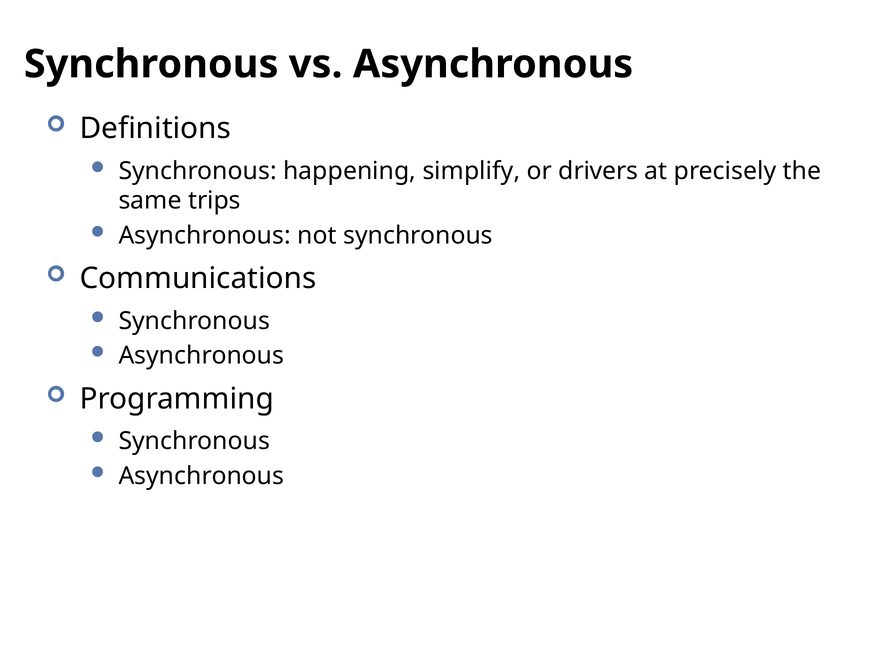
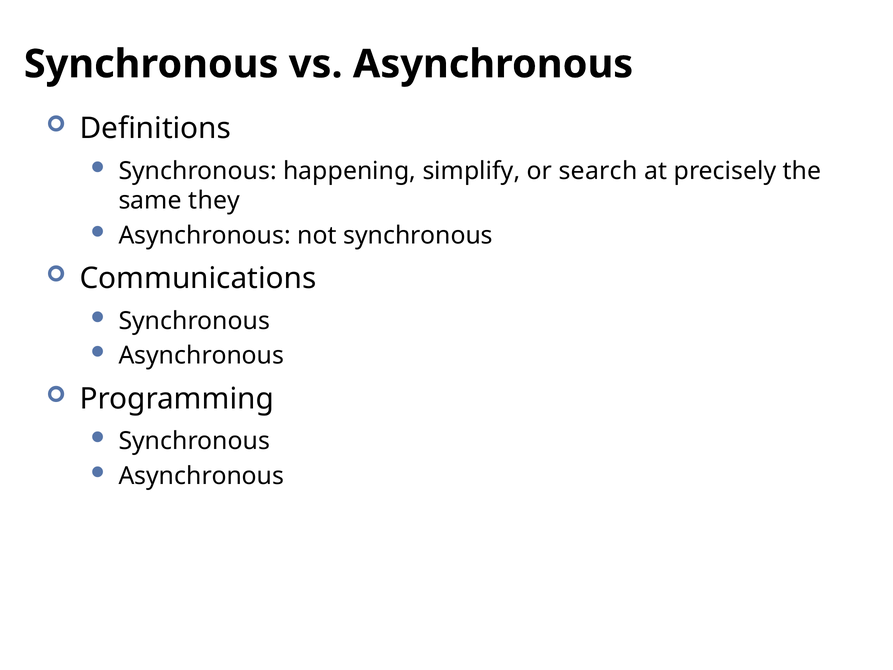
drivers: drivers -> search
trips: trips -> they
